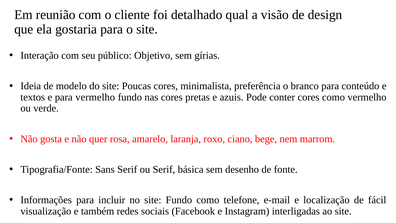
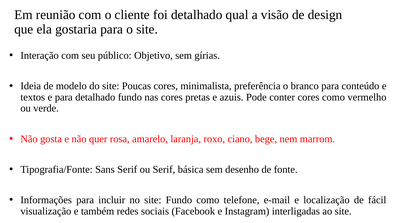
para vermelho: vermelho -> detalhado
